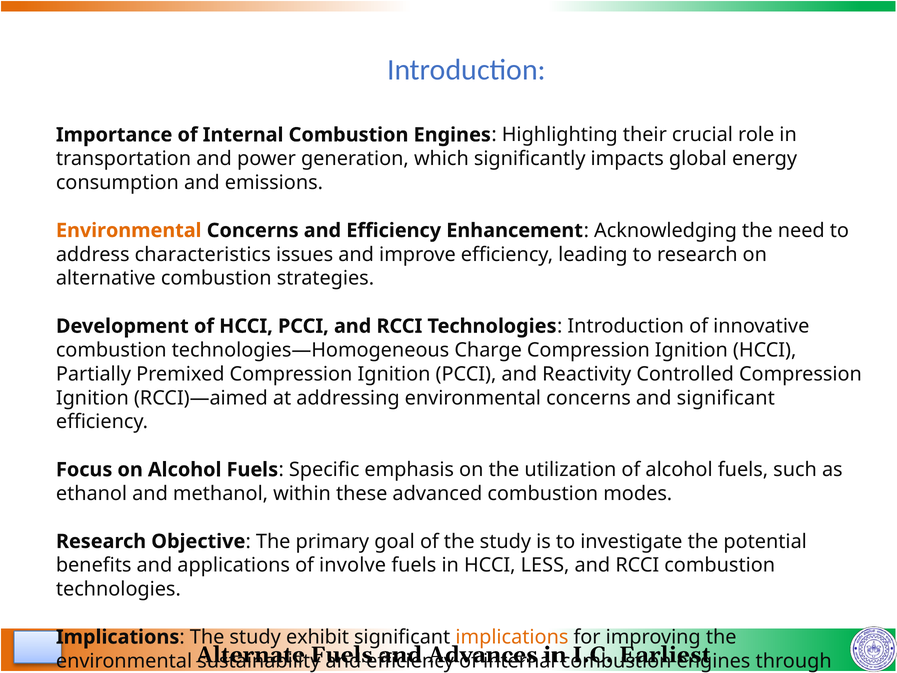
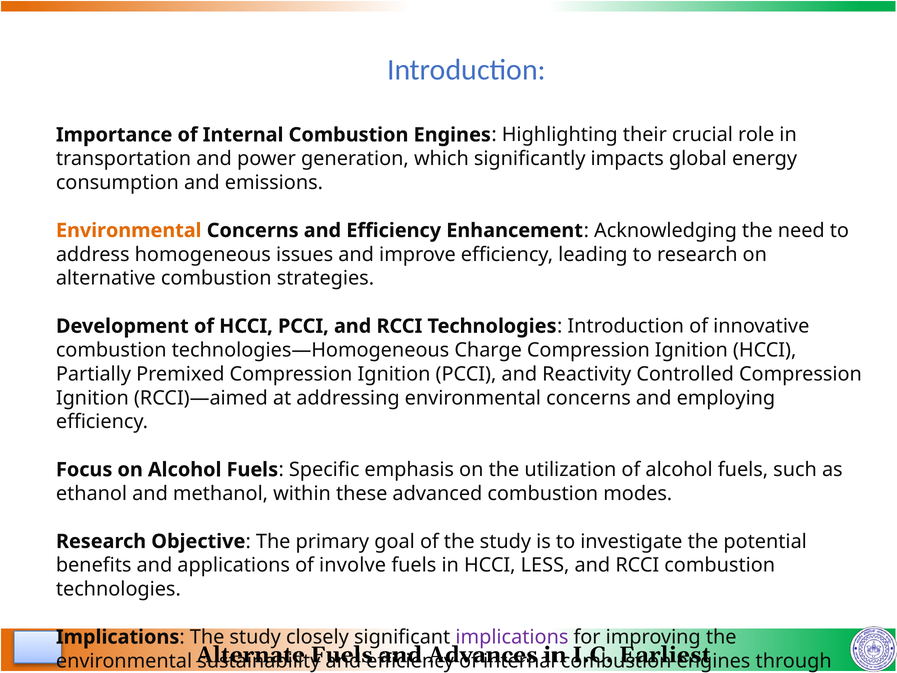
characteristics: characteristics -> homogeneous
and significant: significant -> employing
exhibit: exhibit -> closely
implications at (512, 637) colour: orange -> purple
